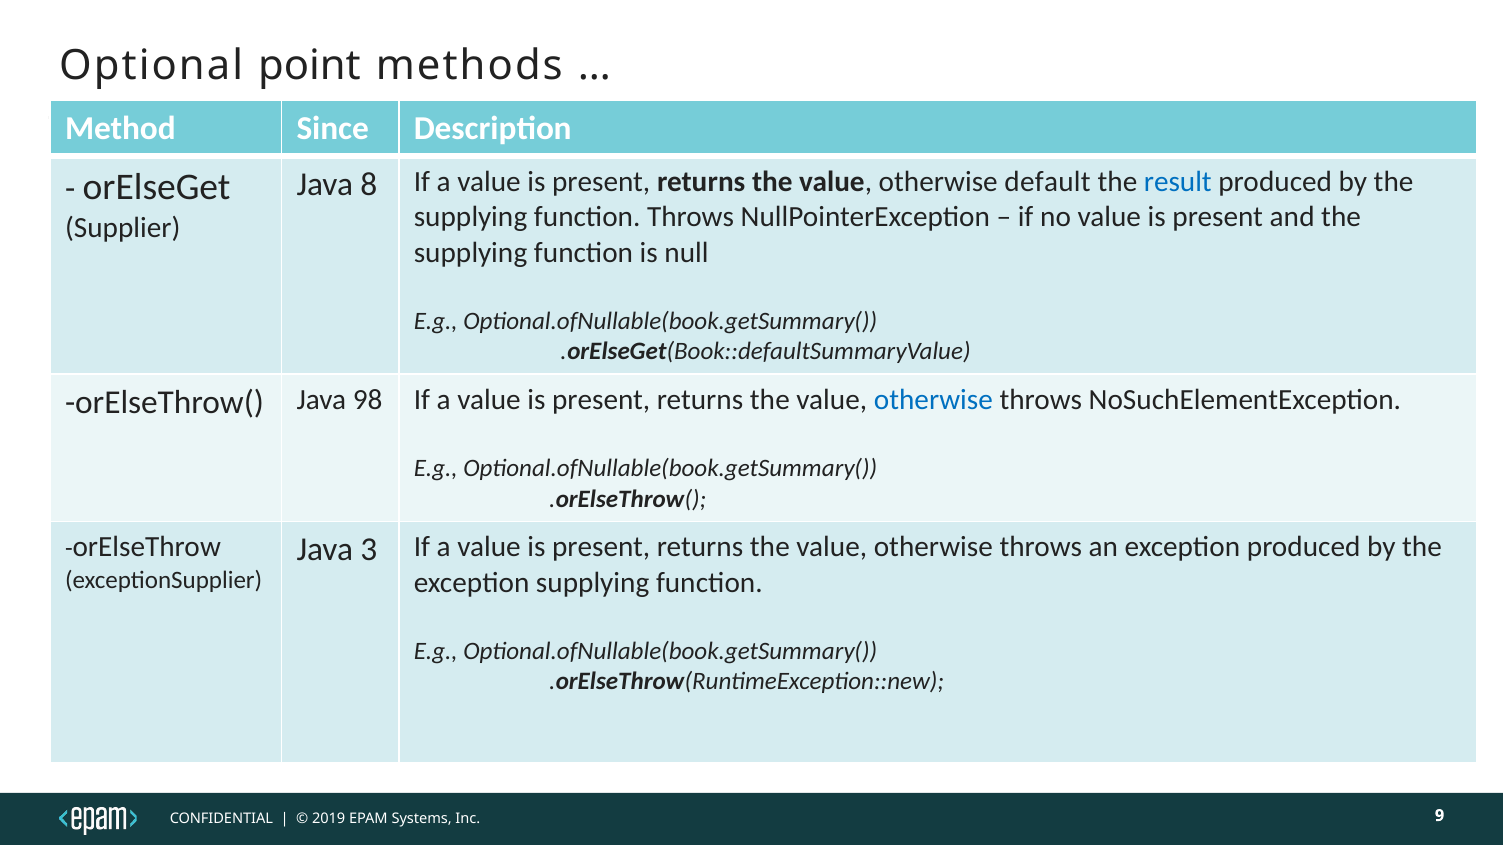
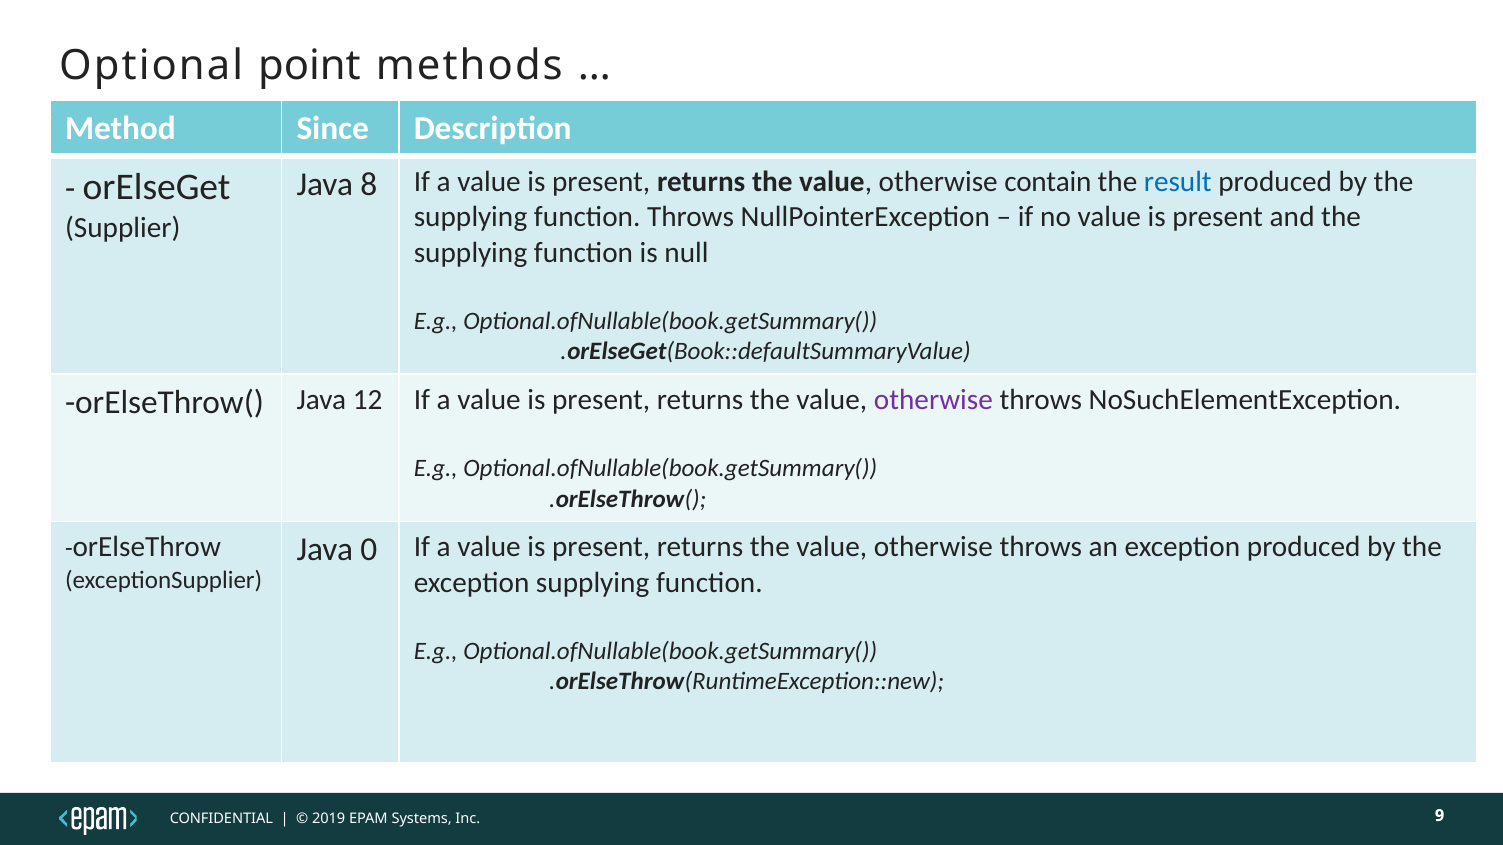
default: default -> contain
98: 98 -> 12
otherwise at (933, 400) colour: blue -> purple
3: 3 -> 0
